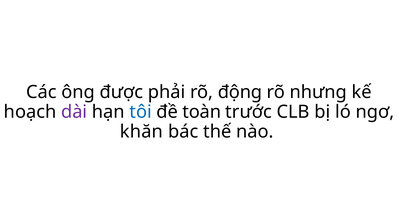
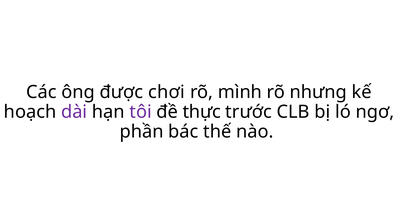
phải: phải -> chơi
động: động -> mình
tôi colour: blue -> purple
toàn: toàn -> thực
khăn: khăn -> phần
